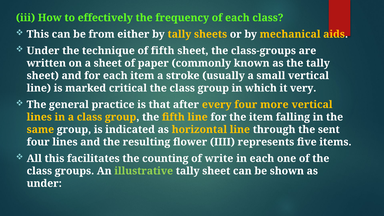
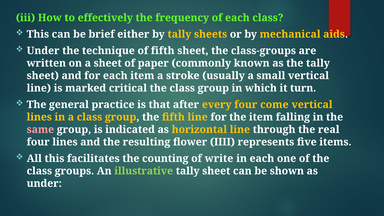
from: from -> brief
very: very -> turn
more: more -> come
same colour: yellow -> pink
sent: sent -> real
